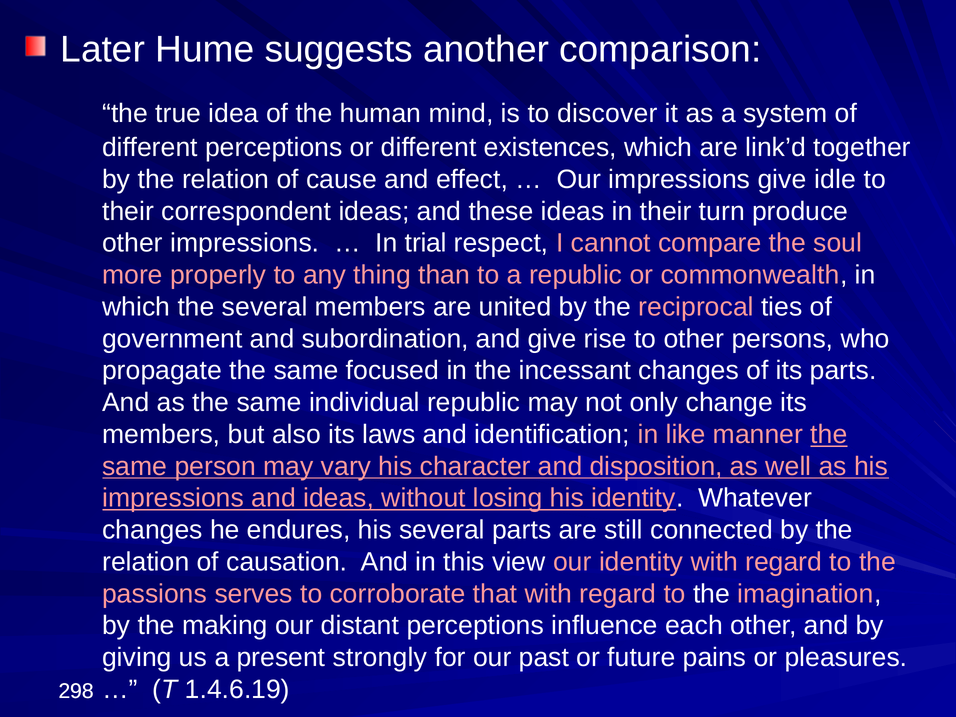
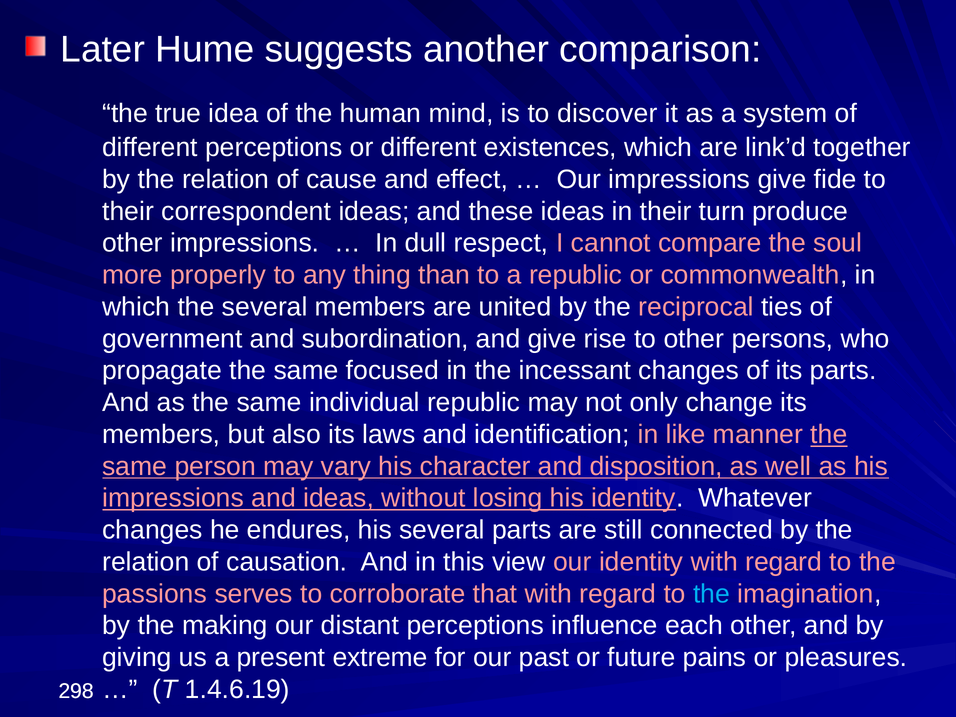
idle: idle -> fide
trial: trial -> dull
the at (712, 594) colour: white -> light blue
strongly: strongly -> extreme
